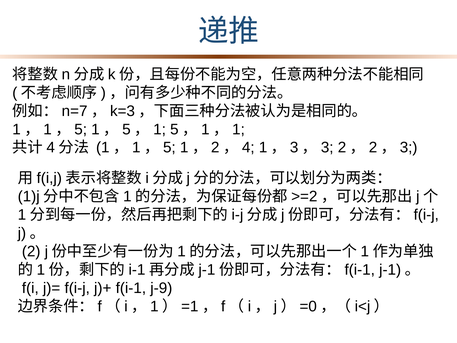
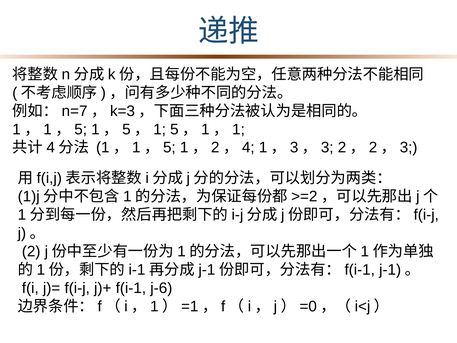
j-9: j-9 -> j-6
